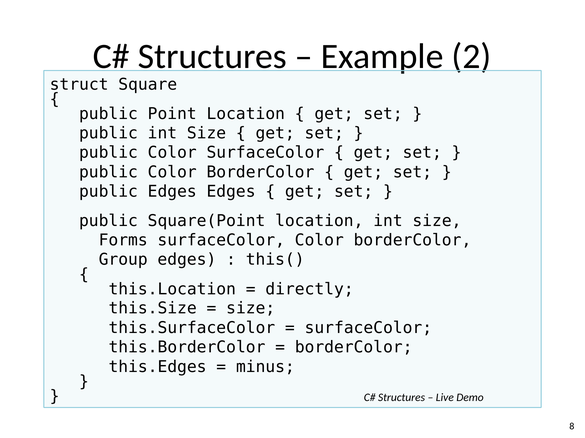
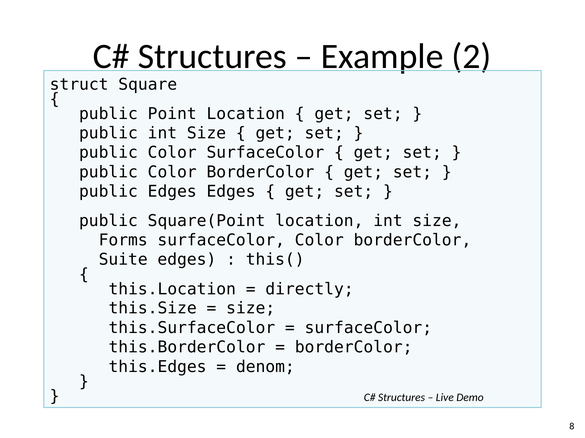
Group: Group -> Suite
minus: minus -> denom
